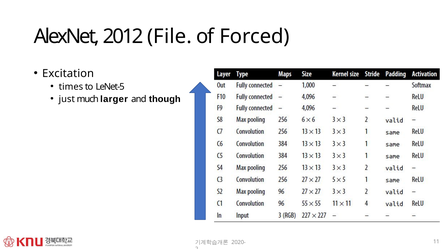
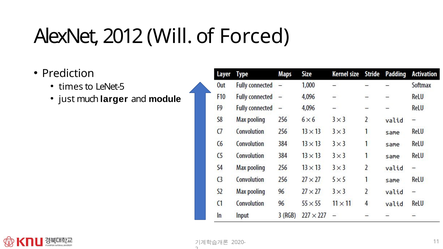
File: File -> Will
Excitation: Excitation -> Prediction
though: though -> module
